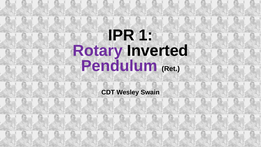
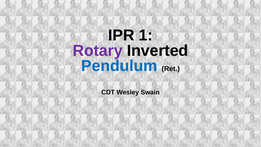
Pendulum colour: purple -> blue
